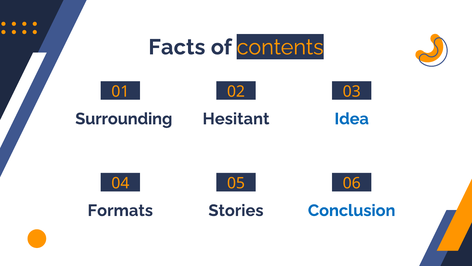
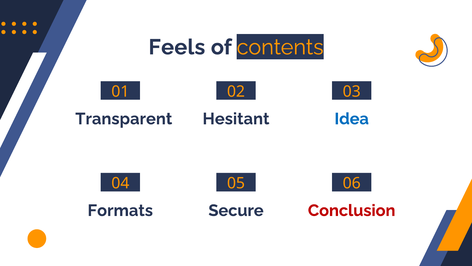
Facts: Facts -> Feels
Surrounding: Surrounding -> Transparent
Stories: Stories -> Secure
Conclusion colour: blue -> red
